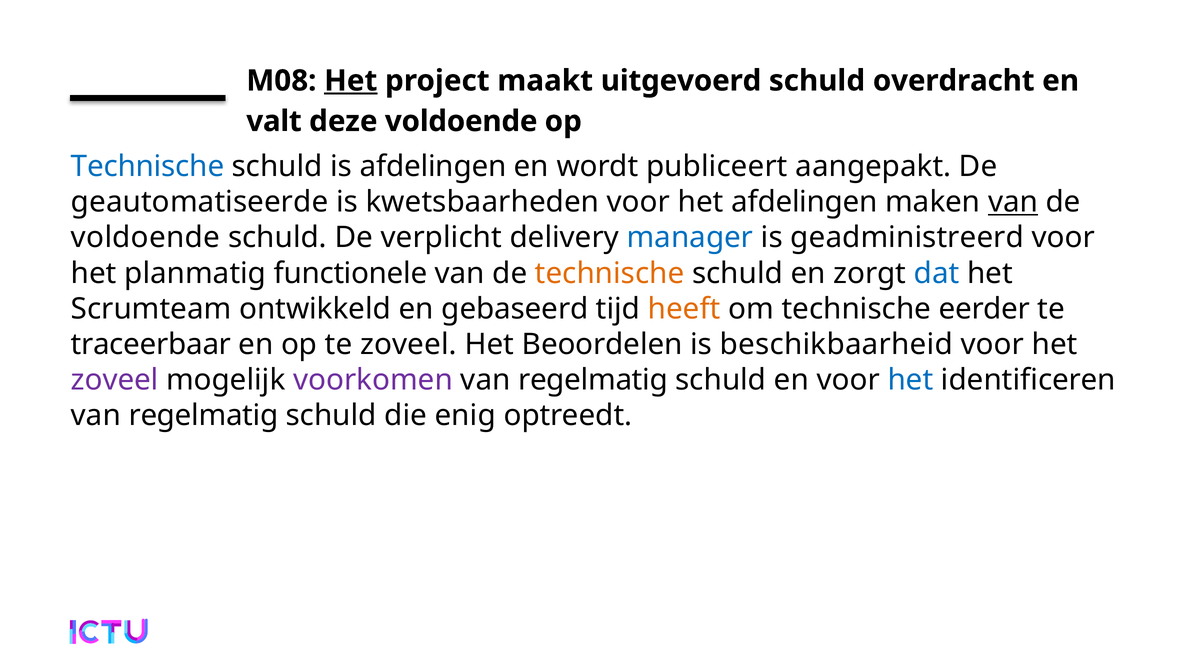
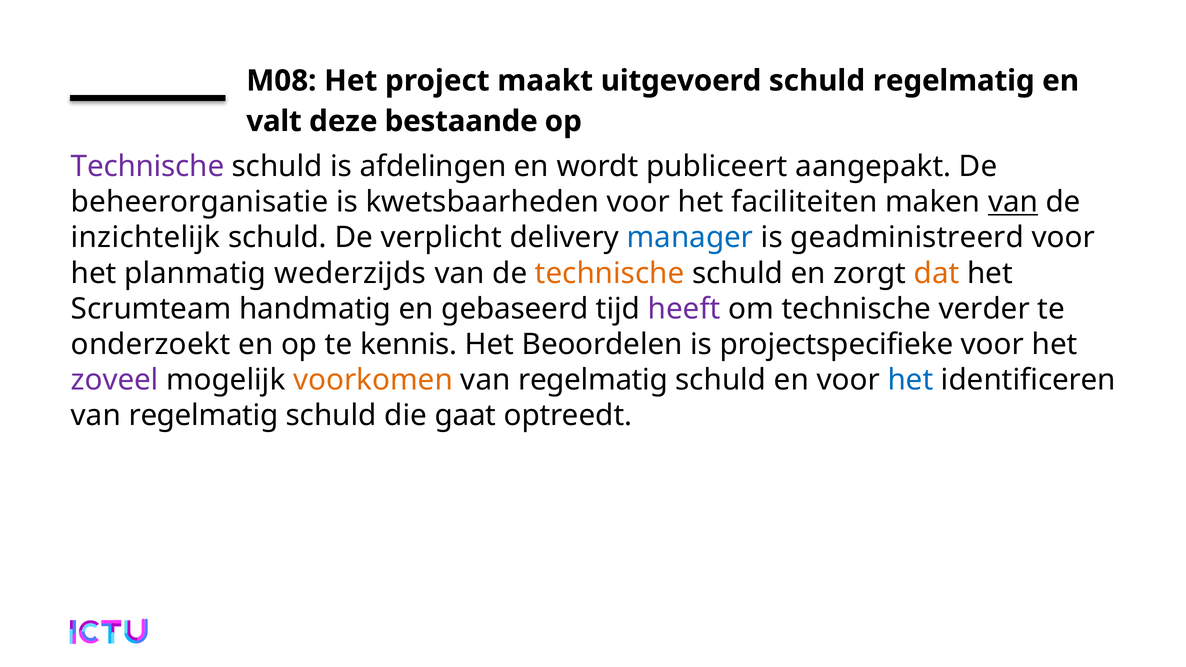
Het at (351, 81) underline: present -> none
schuld overdracht: overdracht -> regelmatig
deze voldoende: voldoende -> bestaande
Technische at (148, 167) colour: blue -> purple
geautomatiseerde: geautomatiseerde -> beheerorganisatie
het afdelingen: afdelingen -> faciliteiten
voldoende at (146, 238): voldoende -> inzichtelijk
functionele: functionele -> wederzijds
dat colour: blue -> orange
ontwikkeld: ontwikkeld -> handmatig
heeft colour: orange -> purple
eerder: eerder -> verder
traceerbaar: traceerbaar -> onderzoekt
te zoveel: zoveel -> kennis
beschikbaarheid: beschikbaarheid -> projectspecifieke
voorkomen colour: purple -> orange
enig: enig -> gaat
